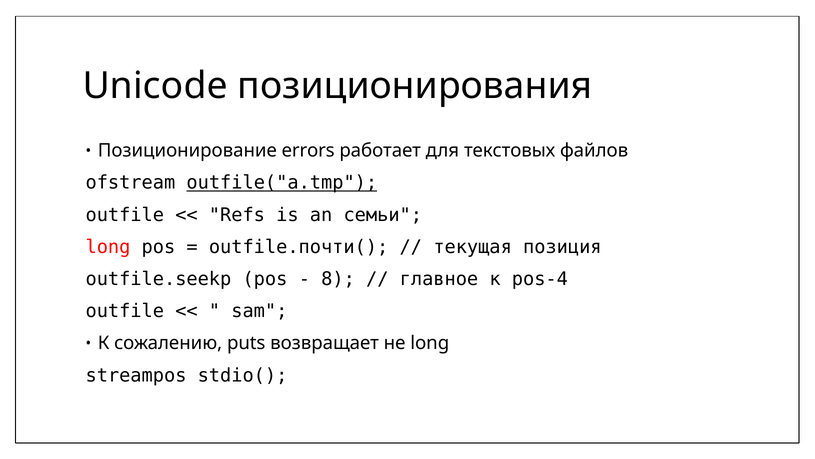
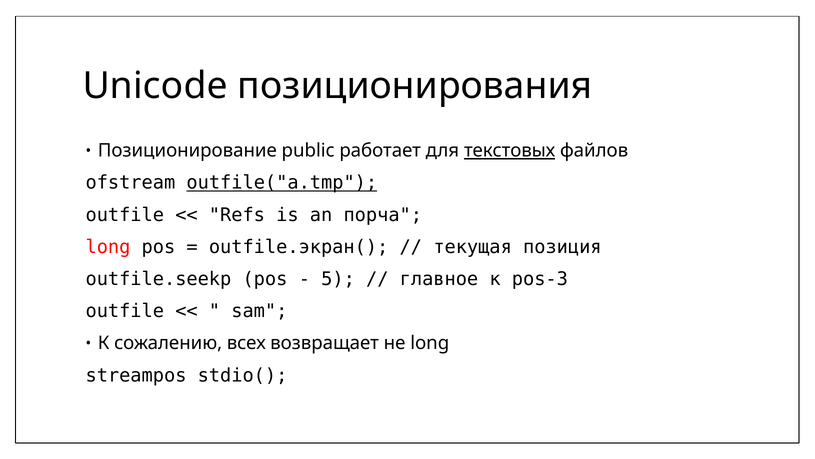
errors: errors -> public
текстовых underline: none -> present
семьи: семьи -> порча
outfile.почти(: outfile.почти( -> outfile.экран(
8: 8 -> 5
pos-4: pos-4 -> pos-3
puts: puts -> всех
